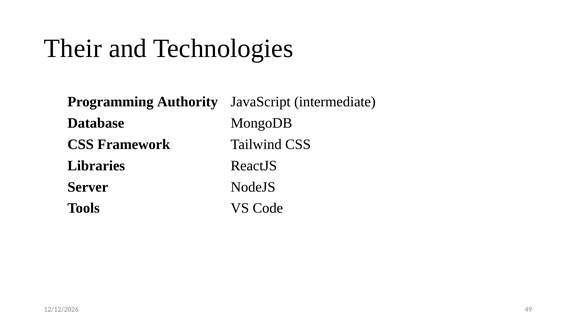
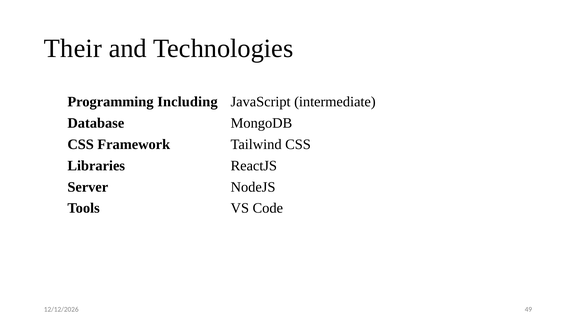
Authority: Authority -> Including
